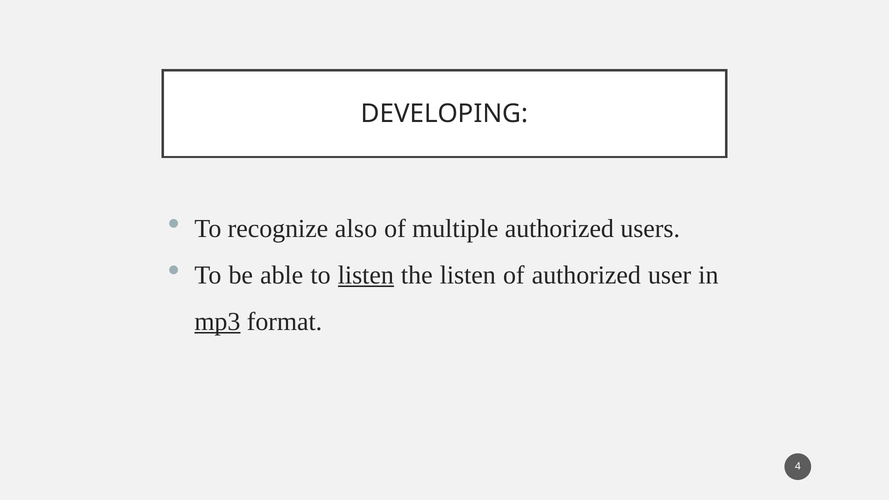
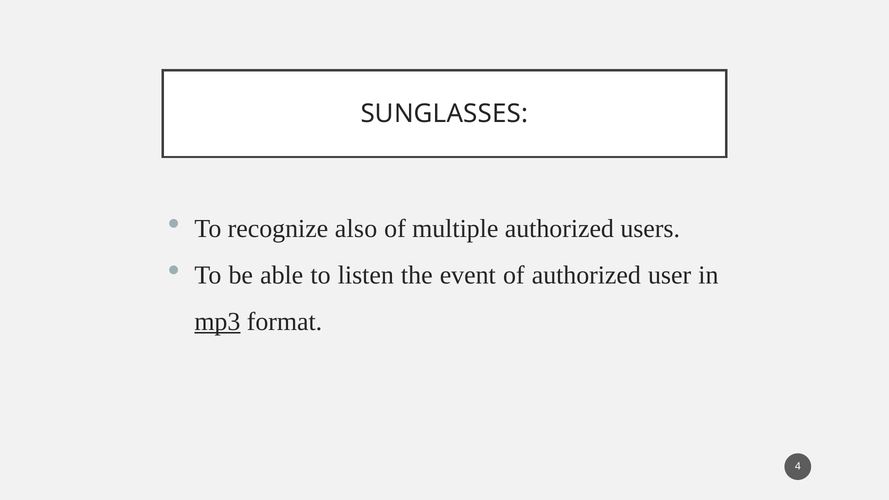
DEVELOPING: DEVELOPING -> SUNGLASSES
listen at (366, 275) underline: present -> none
the listen: listen -> event
